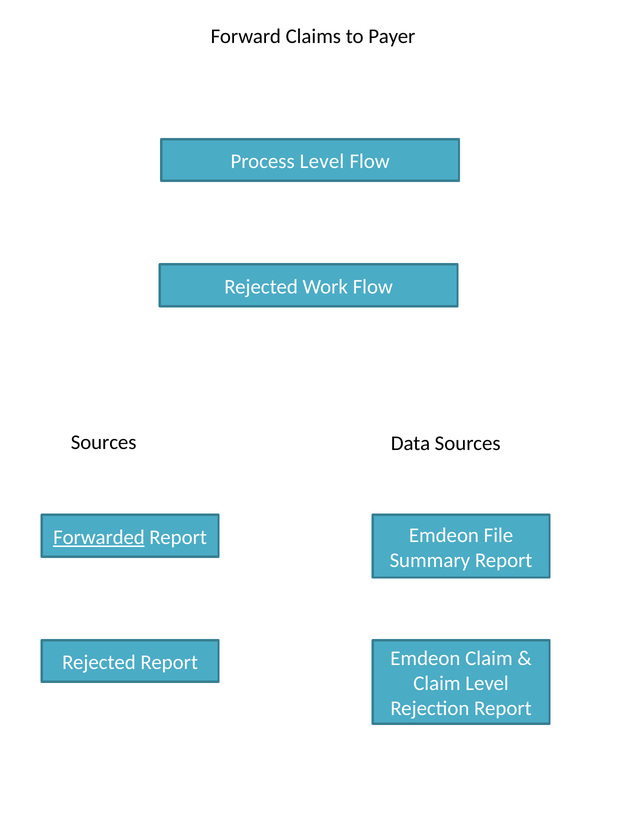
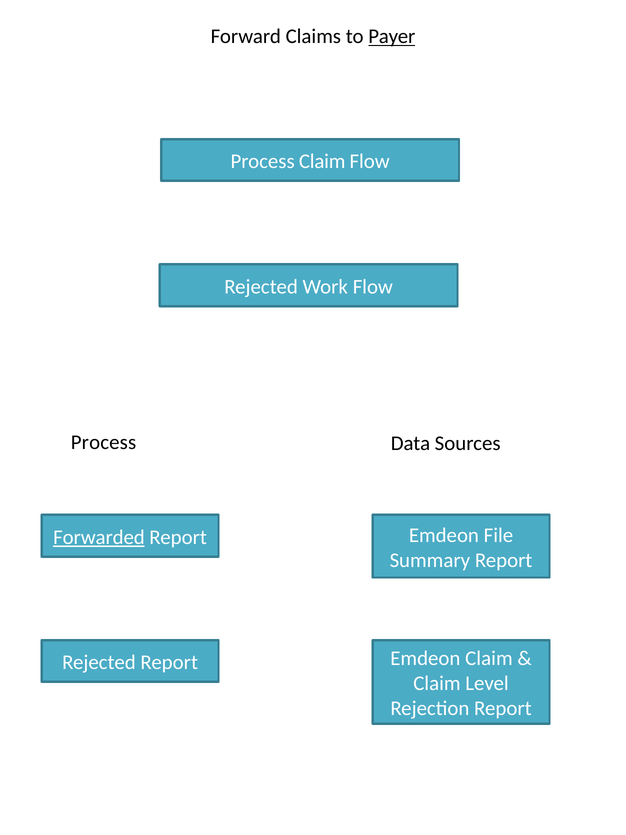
Payer underline: none -> present
Process Level: Level -> Claim
Sources at (104, 442): Sources -> Process
